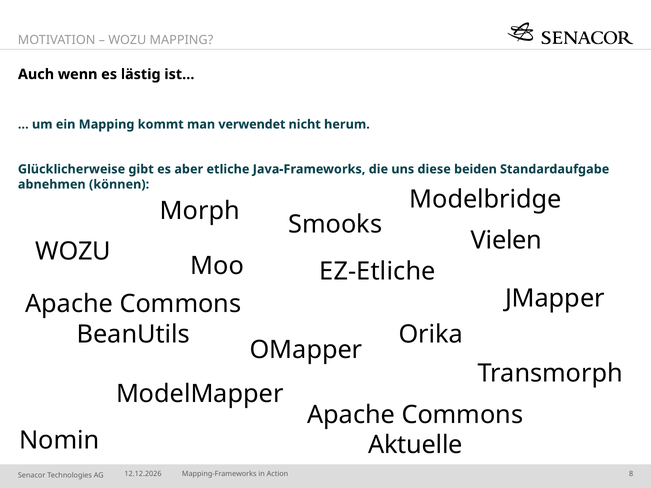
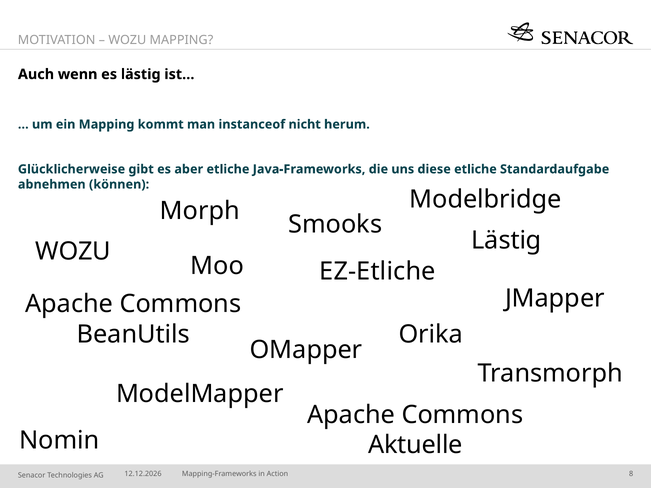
verwendet: verwendet -> instanceof
diese beiden: beiden -> etliche
Vielen at (506, 241): Vielen -> Lästig
